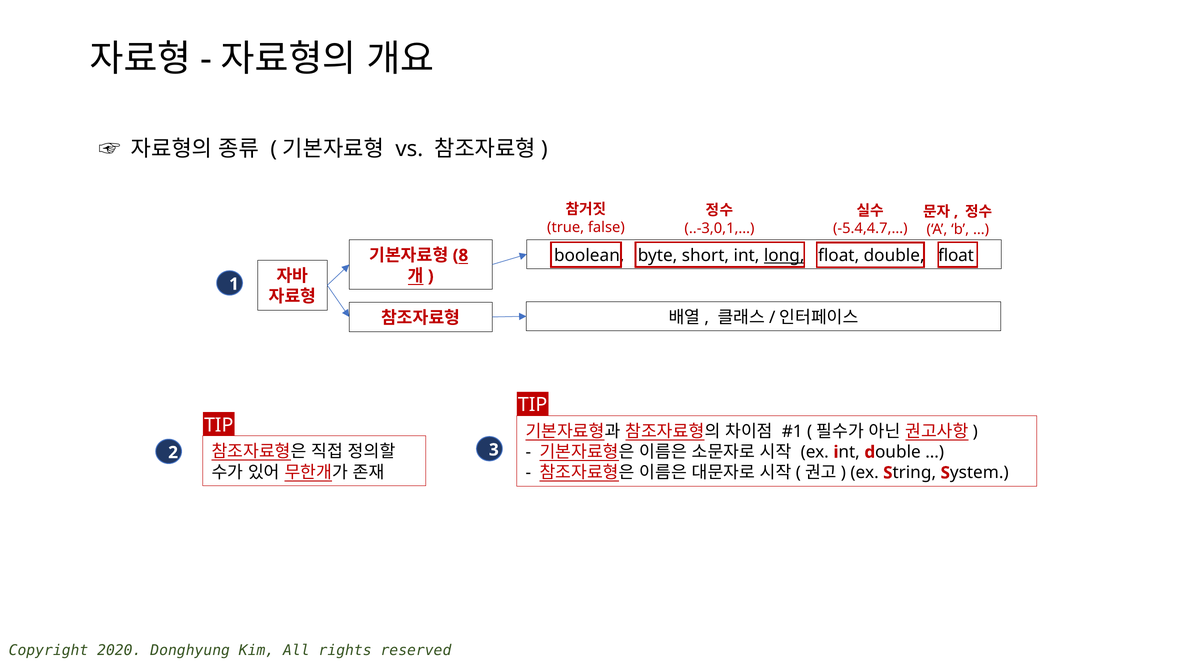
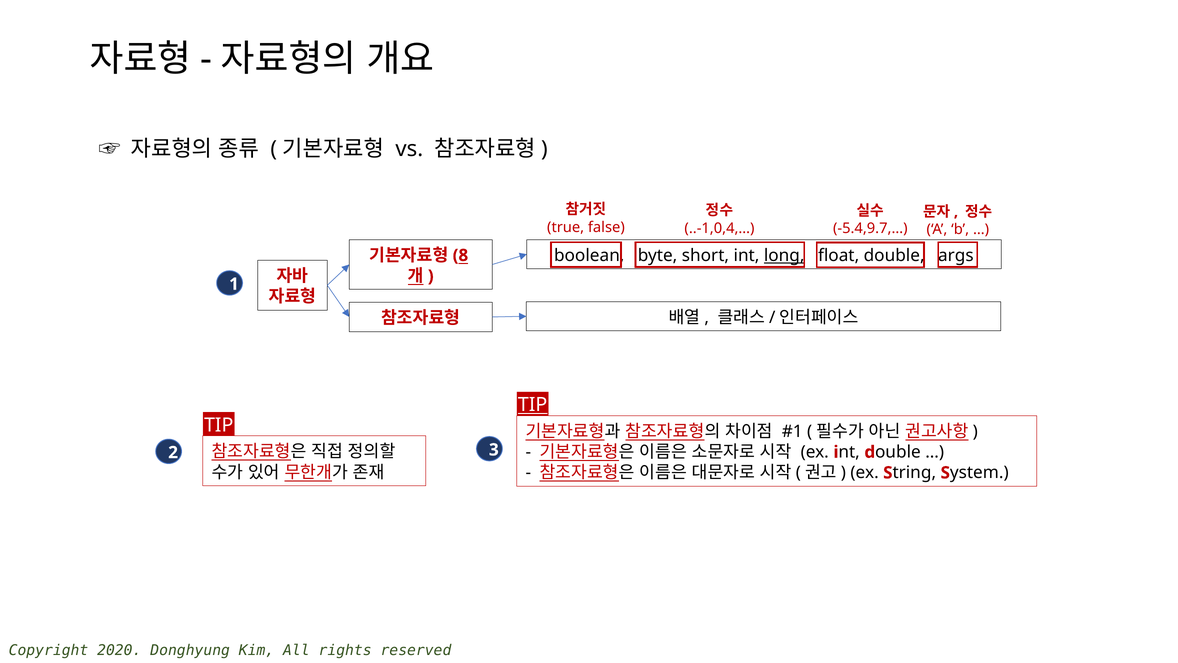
..-3,0,1,…: ..-3,0,1,… -> ..-1,0,4,…
-5.4,4.7,…: -5.4,4.7,… -> -5.4,9.7,…
double float: float -> args
TIP at (533, 405) underline: none -> present
